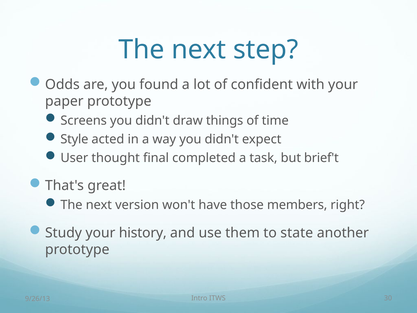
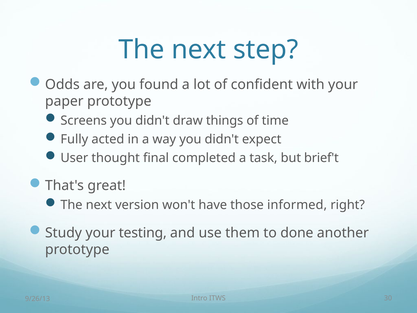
Style: Style -> Fully
members: members -> informed
history: history -> testing
state: state -> done
